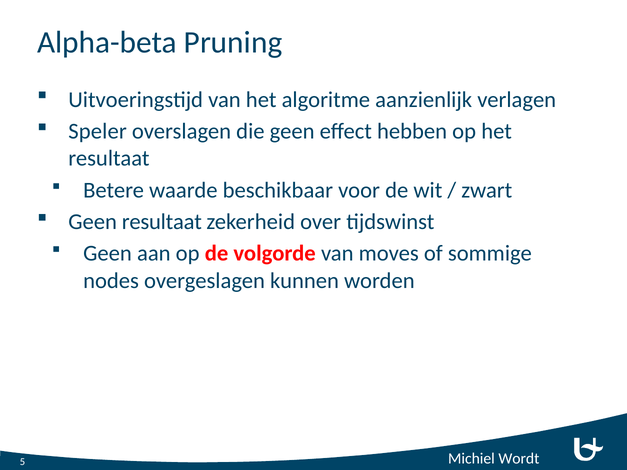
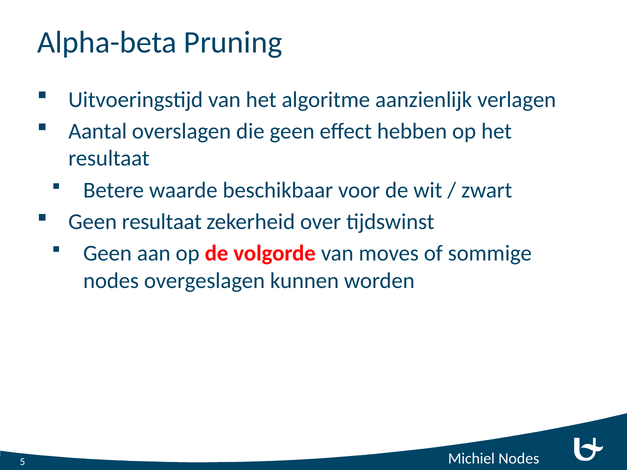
Speler: Speler -> Aantal
Michiel Wordt: Wordt -> Nodes
